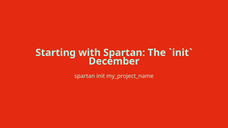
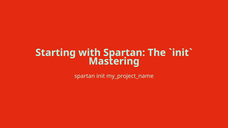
December: December -> Mastering
